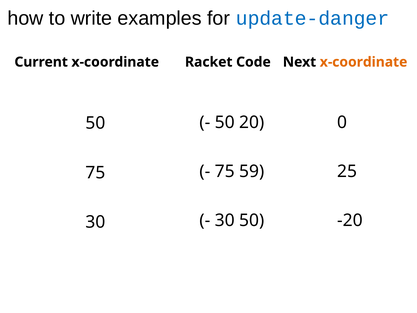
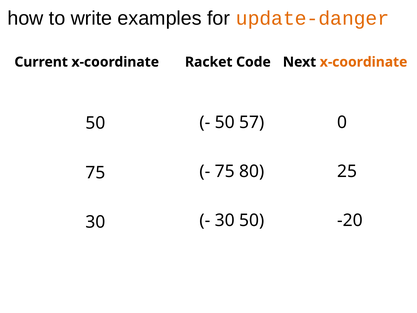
update-danger colour: blue -> orange
20: 20 -> 57
59: 59 -> 80
